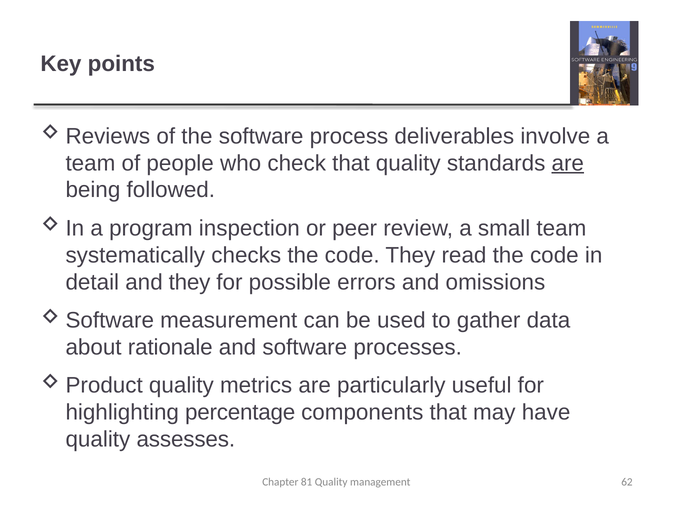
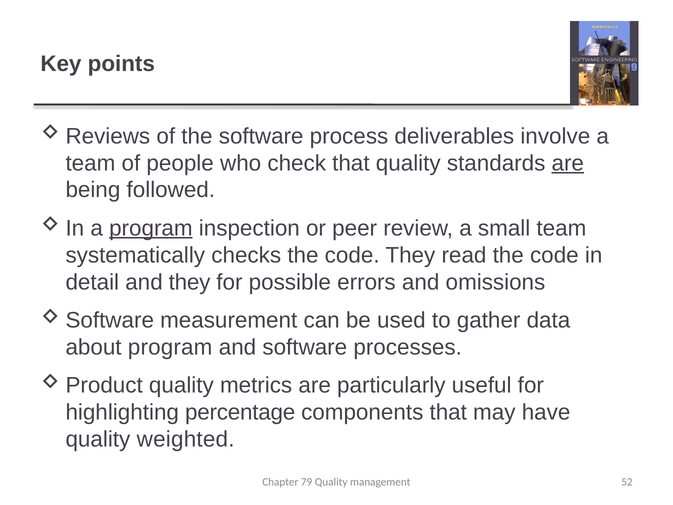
program at (151, 228) underline: none -> present
about rationale: rationale -> program
assesses: assesses -> weighted
81: 81 -> 79
62: 62 -> 52
